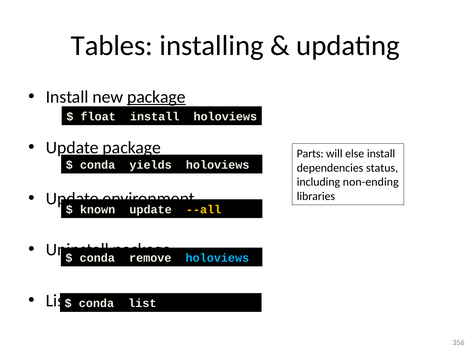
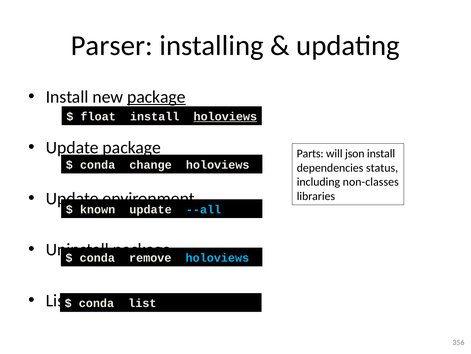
Tables: Tables -> Parser
holoviews at (225, 116) underline: none -> present
else: else -> json
yields: yields -> change
non-ending: non-ending -> non-classes
--all colour: yellow -> light blue
